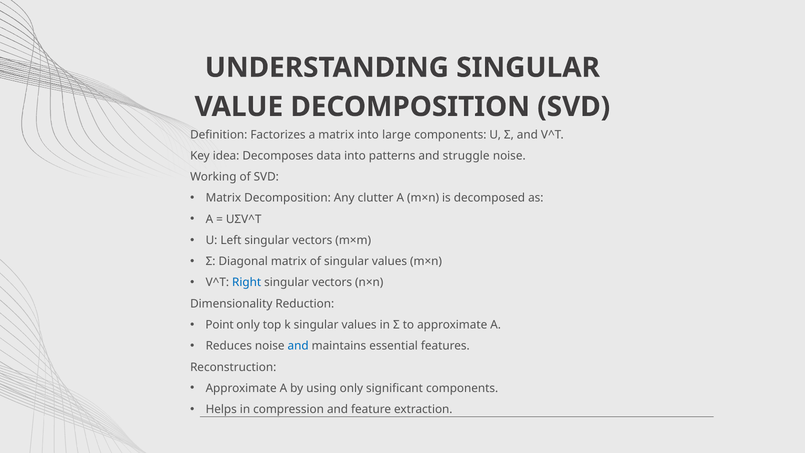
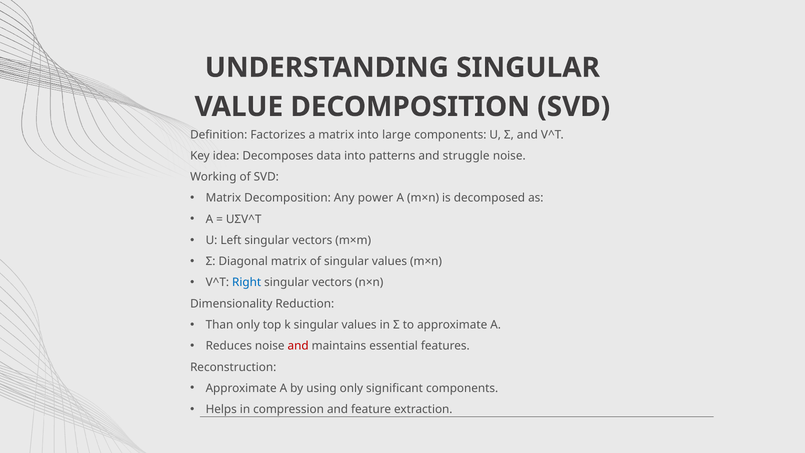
clutter: clutter -> power
Point: Point -> Than
and at (298, 346) colour: blue -> red
